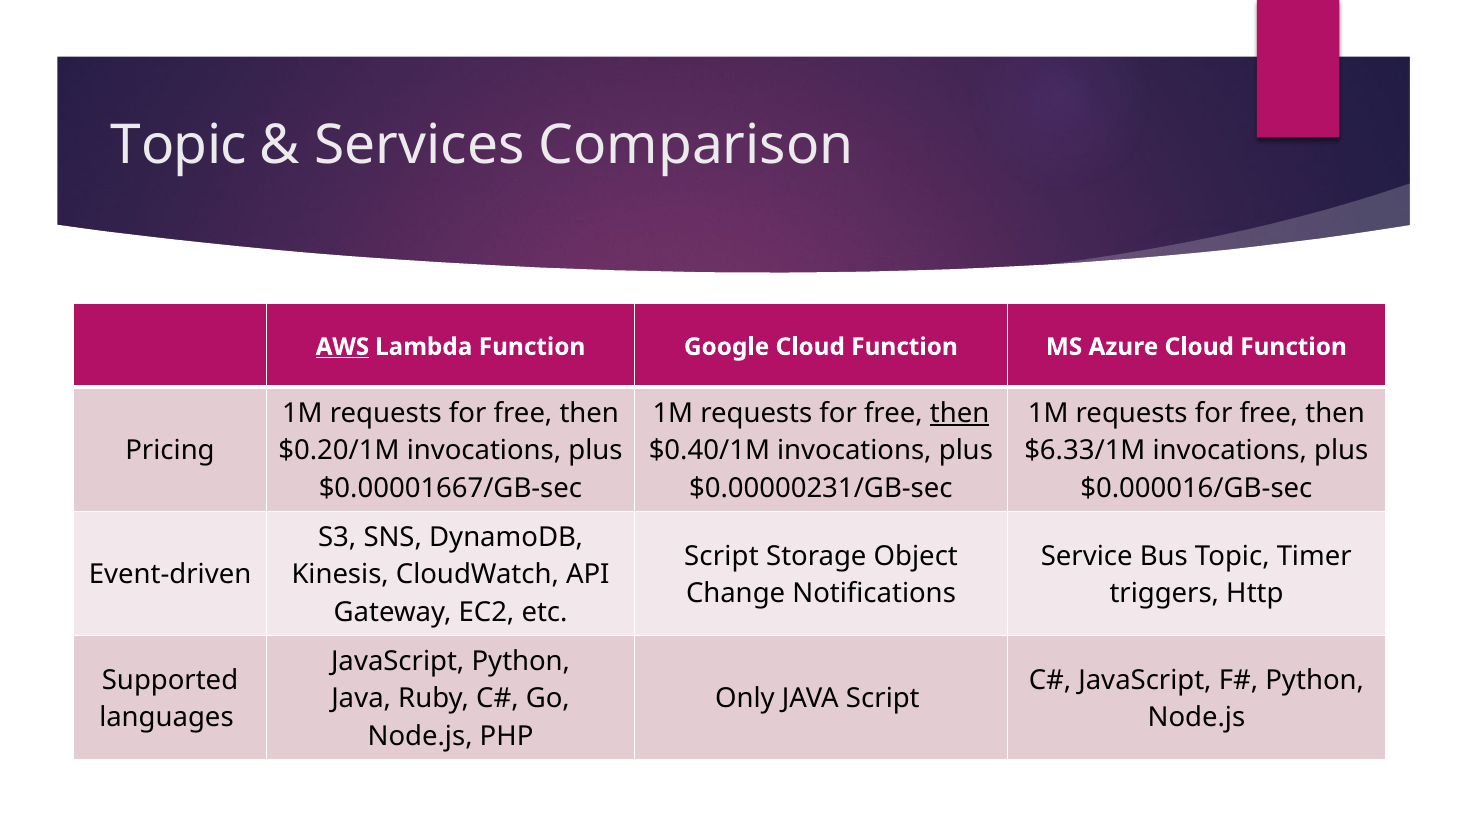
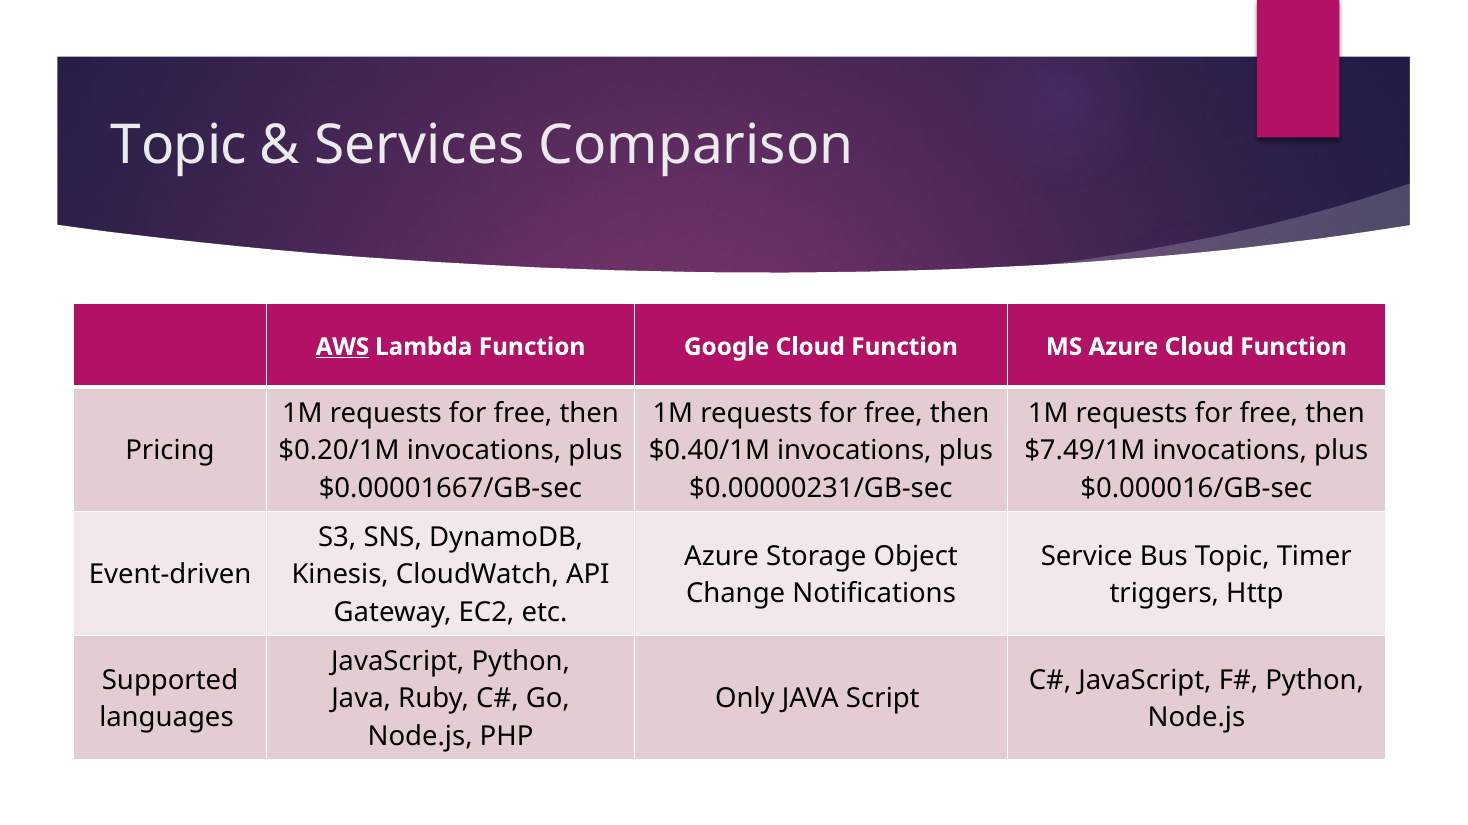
then at (960, 414) underline: present -> none
$6.33/1M: $6.33/1M -> $7.49/1M
Script at (721, 557): Script -> Azure
